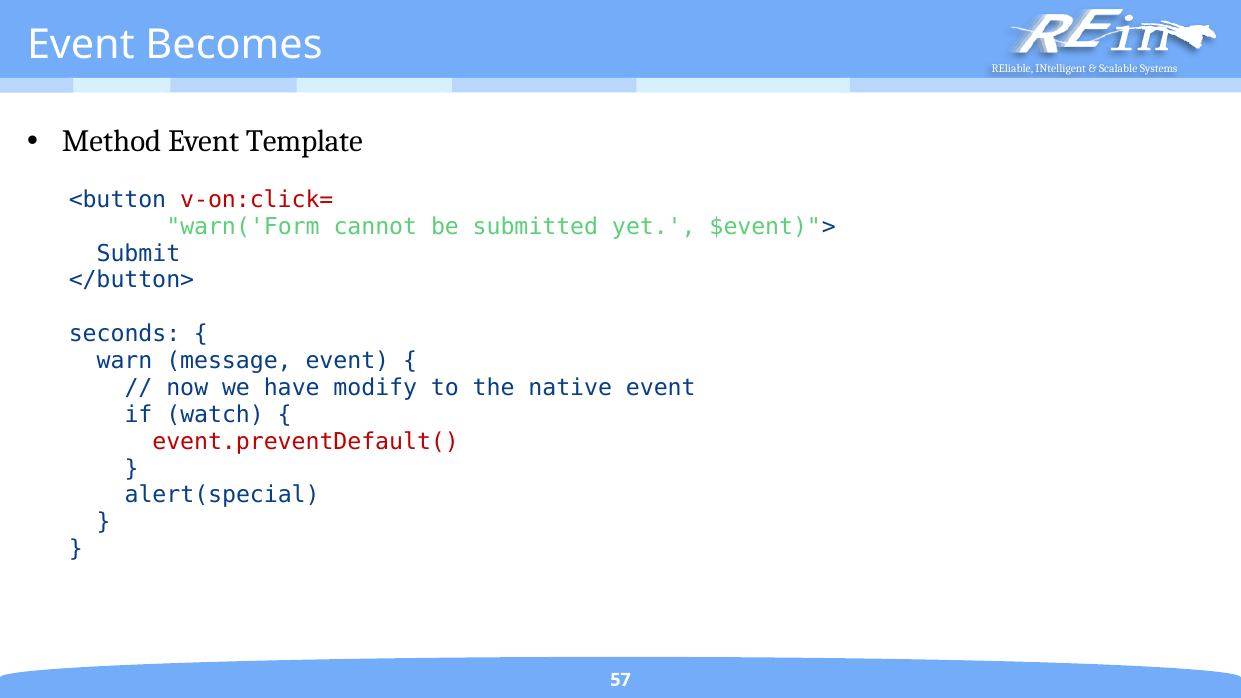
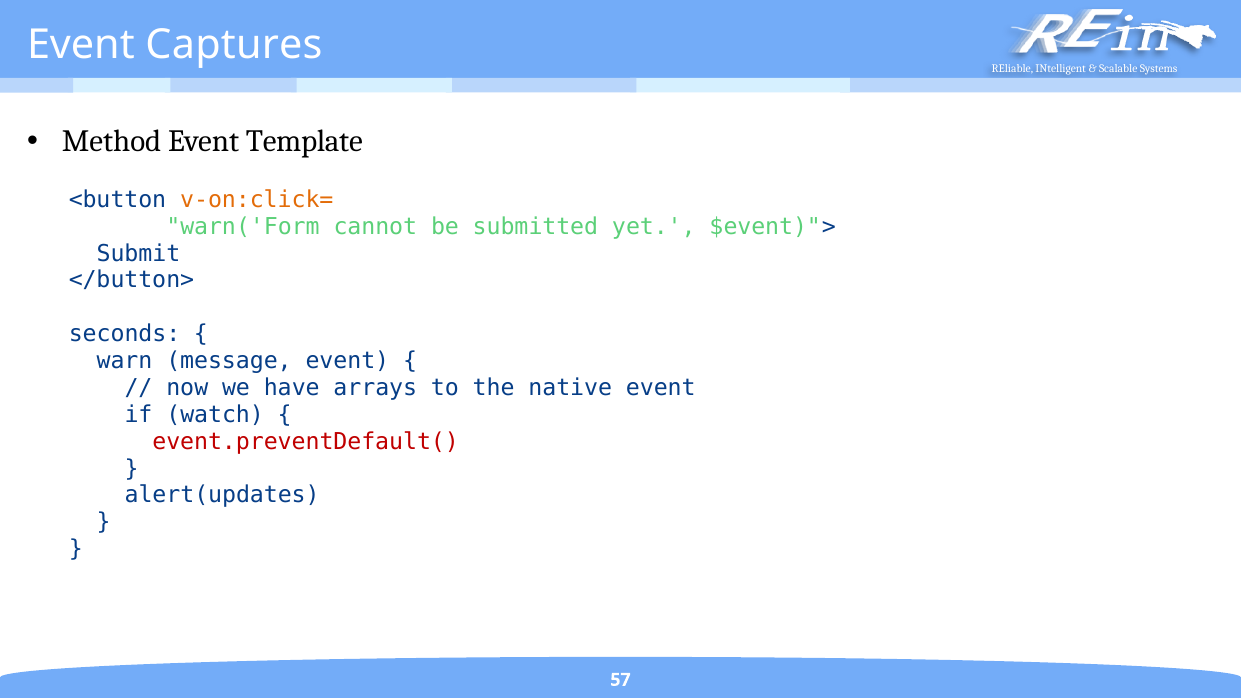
Becomes: Becomes -> Captures
v-on:click= colour: red -> orange
modify: modify -> arrays
alert(special: alert(special -> alert(updates
